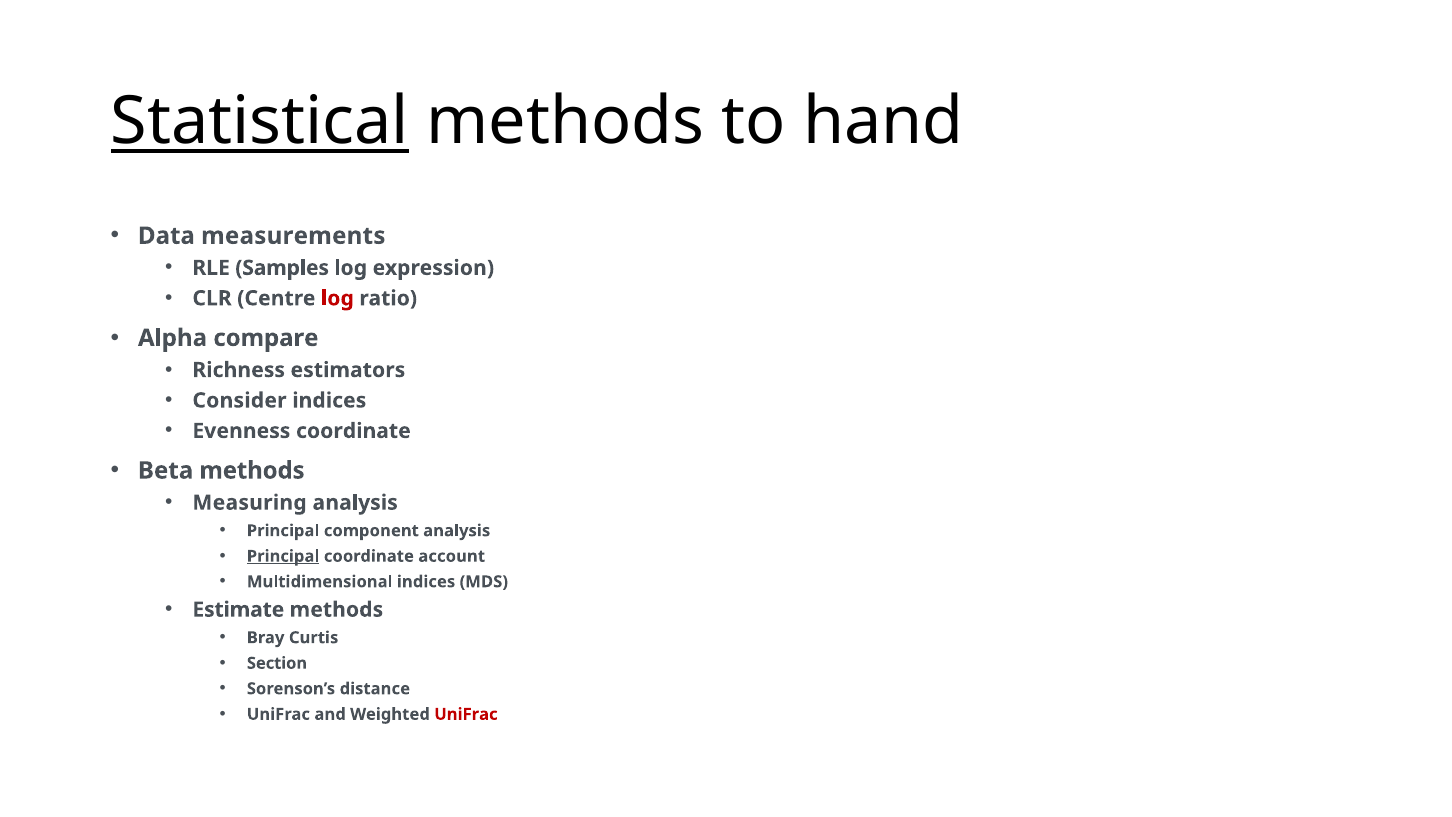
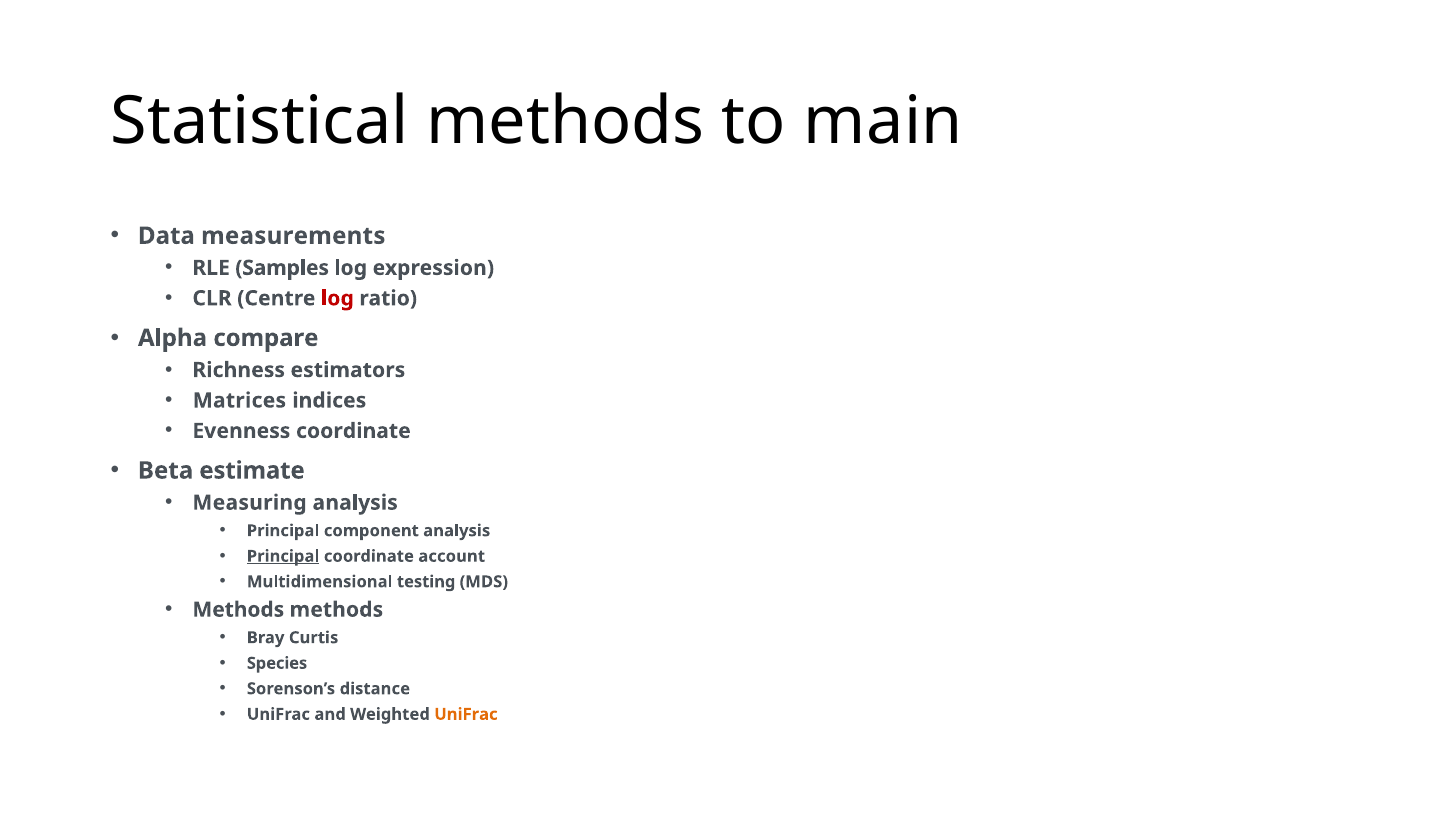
Statistical underline: present -> none
hand: hand -> main
Consider: Consider -> Matrices
Beta methods: methods -> estimate
Multidimensional indices: indices -> testing
Estimate at (238, 609): Estimate -> Methods
Section: Section -> Species
UniFrac at (466, 714) colour: red -> orange
